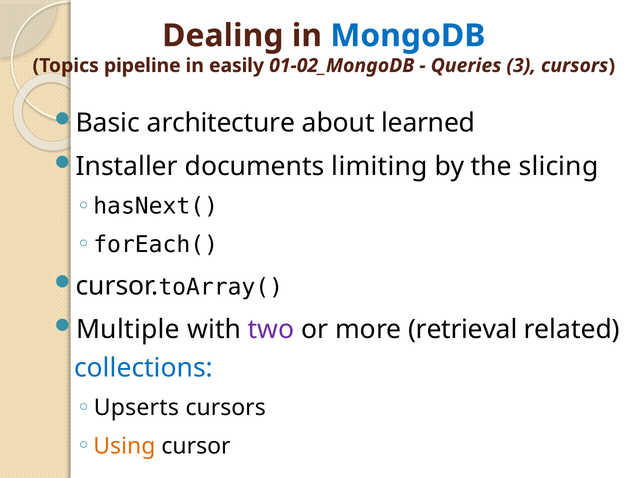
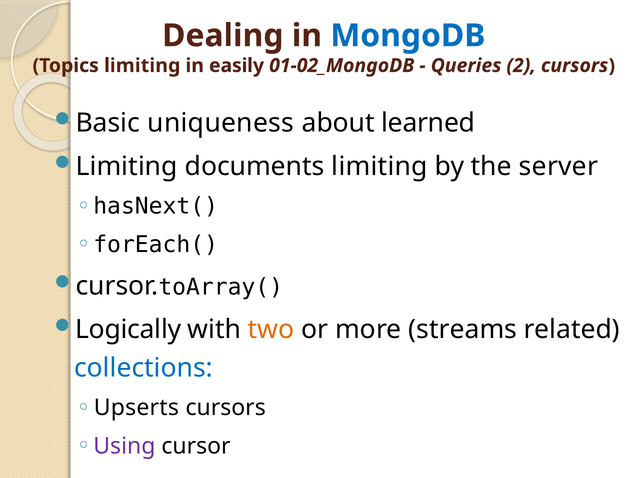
Topics pipeline: pipeline -> limiting
3: 3 -> 2
architecture: architecture -> uniqueness
Installer at (127, 166): Installer -> Limiting
slicing: slicing -> server
Multiple: Multiple -> Logically
two colour: purple -> orange
retrieval: retrieval -> streams
Using colour: orange -> purple
